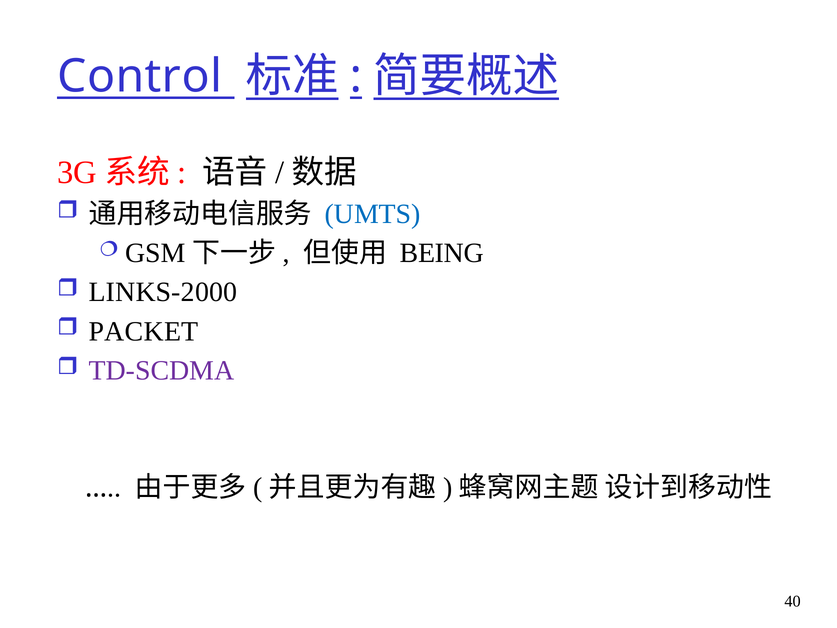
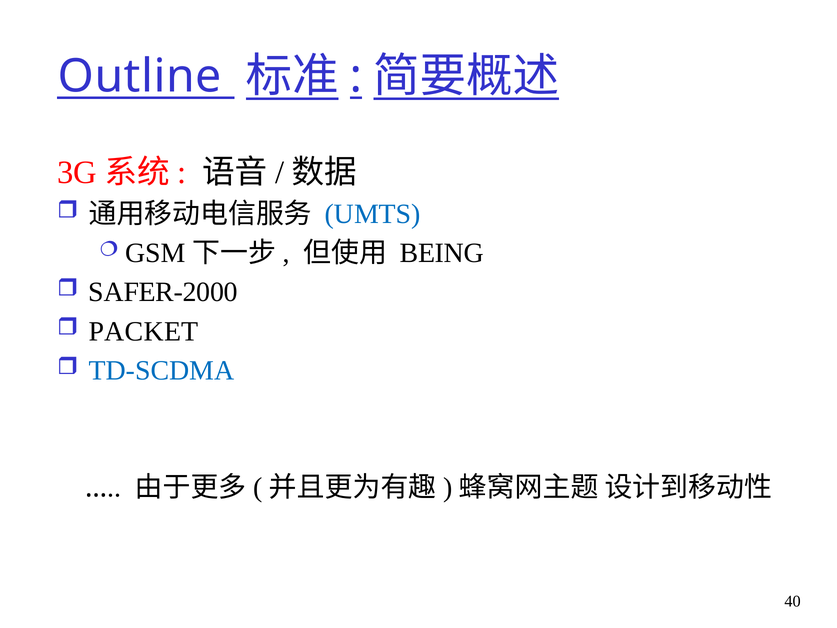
Control: Control -> Outline
LINKS-2000: LINKS-2000 -> SAFER-2000
TD-SCDMA colour: purple -> blue
